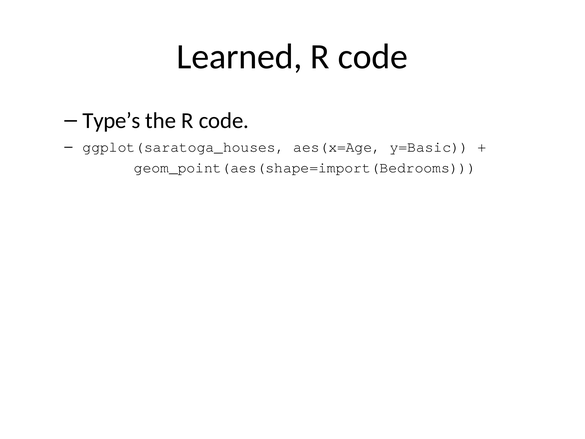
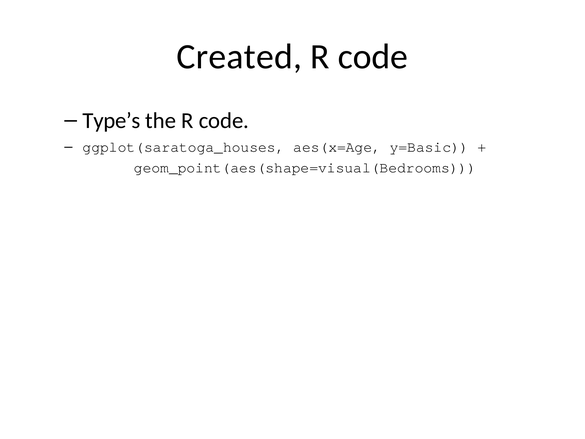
Learned: Learned -> Created
geom_point(aes(shape=import(Bedrooms: geom_point(aes(shape=import(Bedrooms -> geom_point(aes(shape=visual(Bedrooms
